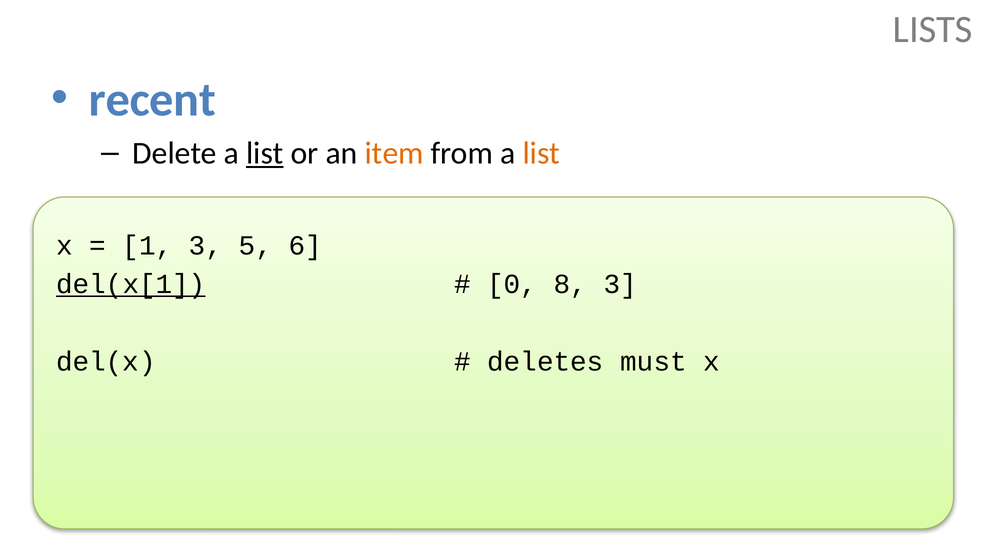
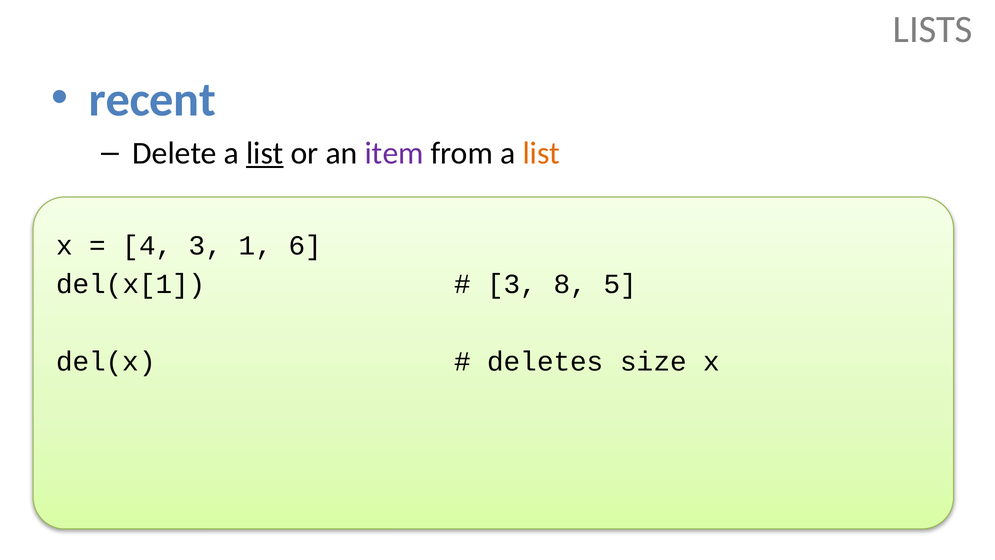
item colour: orange -> purple
1: 1 -> 4
5: 5 -> 1
del(x[1 underline: present -> none
0 at (512, 284): 0 -> 3
8 3: 3 -> 5
must: must -> size
